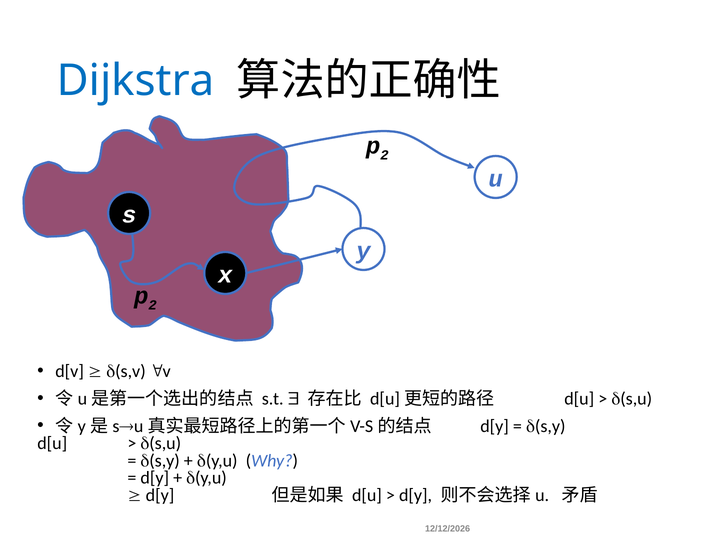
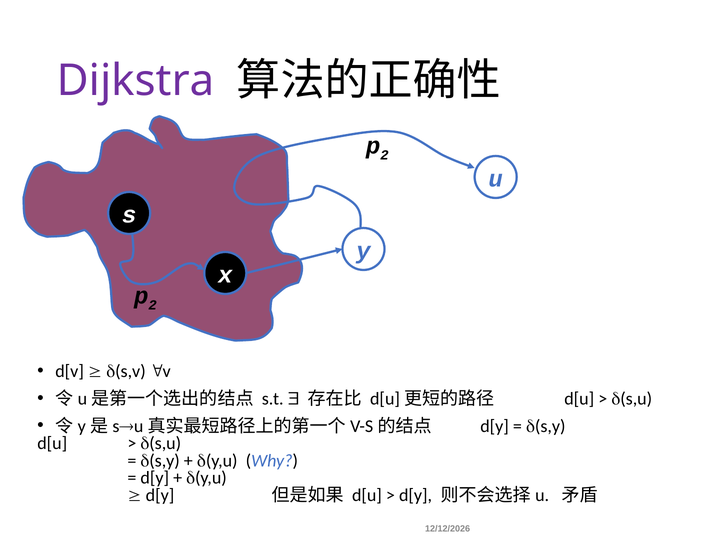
Dijkstra colour: blue -> purple
